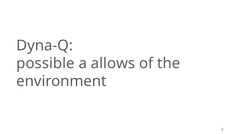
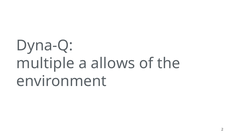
possible: possible -> multiple
